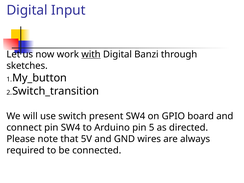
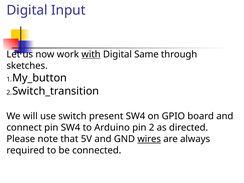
Banzi: Banzi -> Same
pin 5: 5 -> 2
wires underline: none -> present
